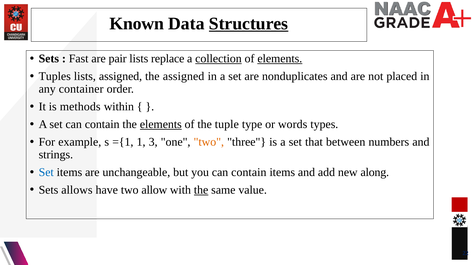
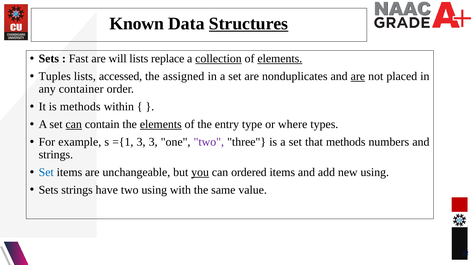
pair: pair -> will
lists assigned: assigned -> accessed
are at (358, 76) underline: none -> present
can at (74, 125) underline: none -> present
tuple: tuple -> entry
words: words -> where
={1 1: 1 -> 3
two at (209, 142) colour: orange -> purple
that between: between -> methods
you underline: none -> present
contain at (249, 173): contain -> ordered
new along: along -> using
Sets allows: allows -> strings
two allow: allow -> using
the at (201, 190) underline: present -> none
